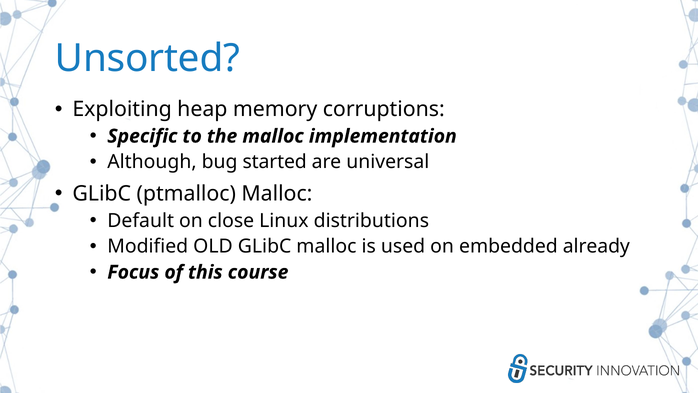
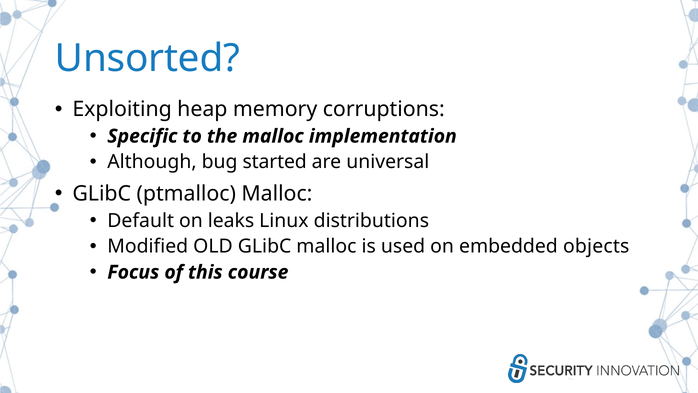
close: close -> leaks
already: already -> objects
